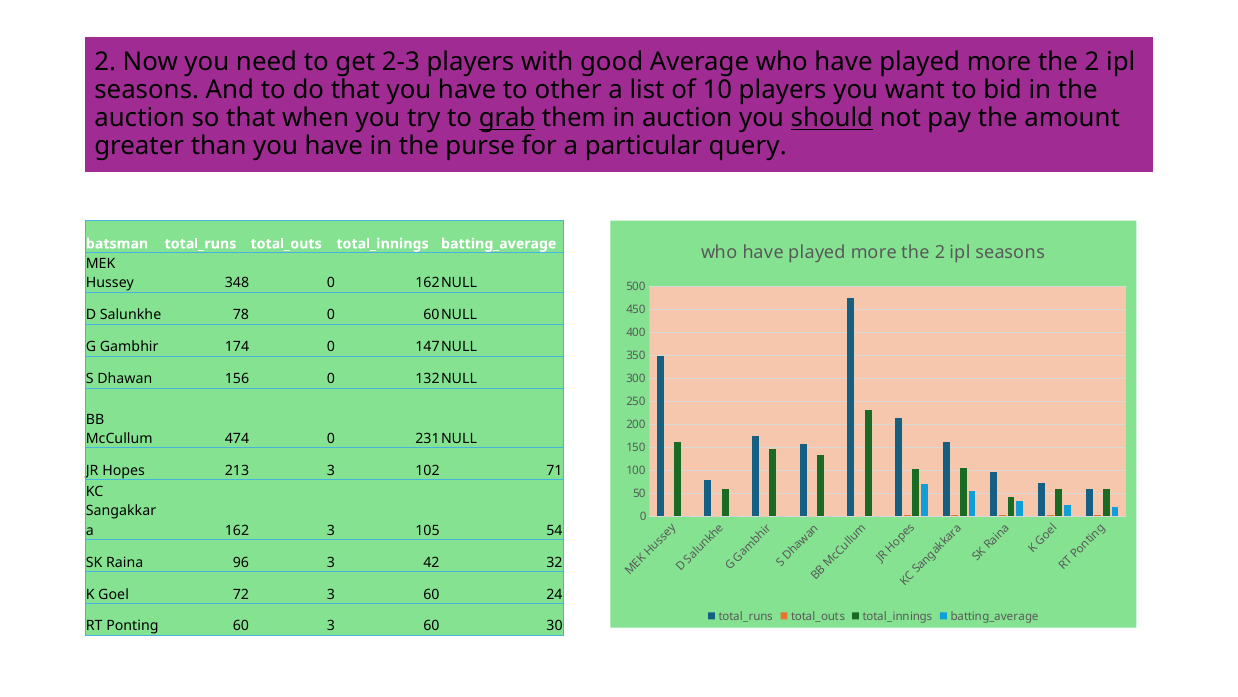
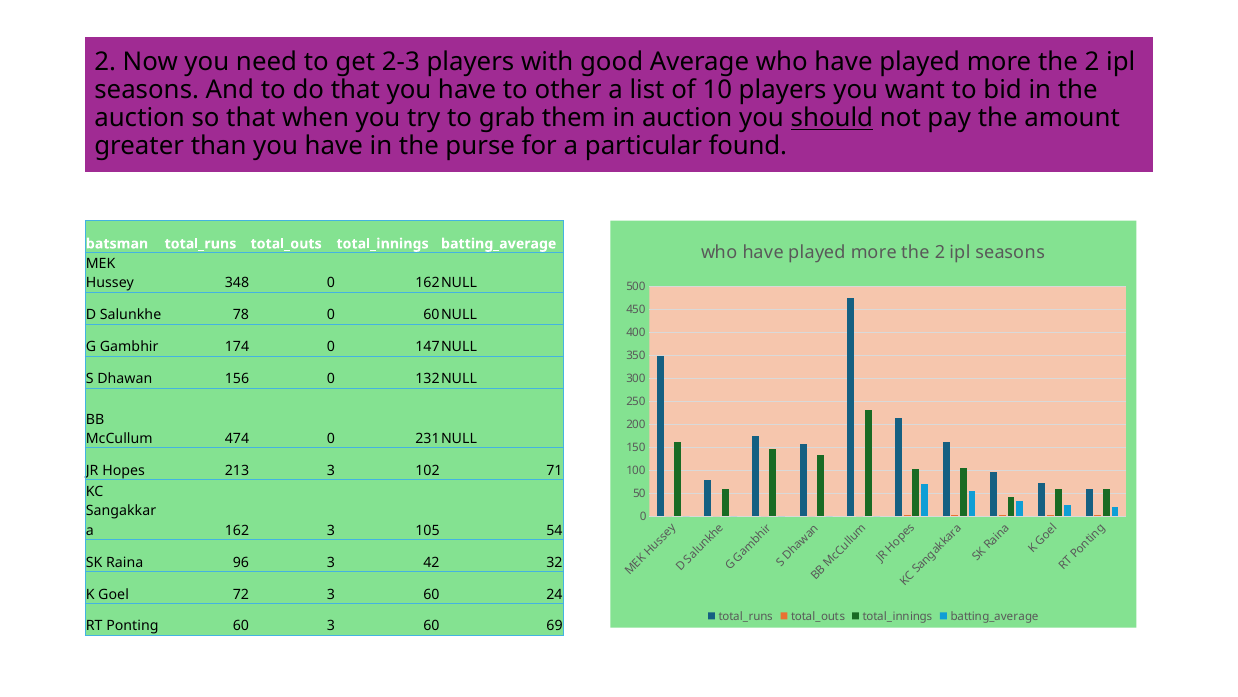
grab underline: present -> none
query: query -> found
30: 30 -> 69
